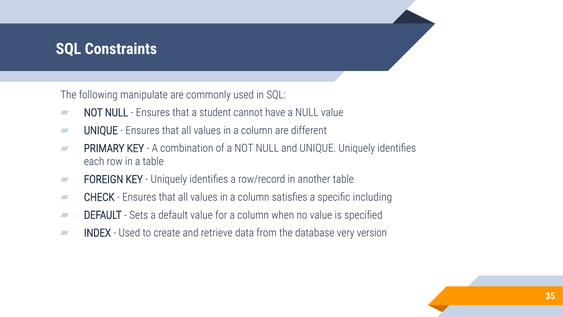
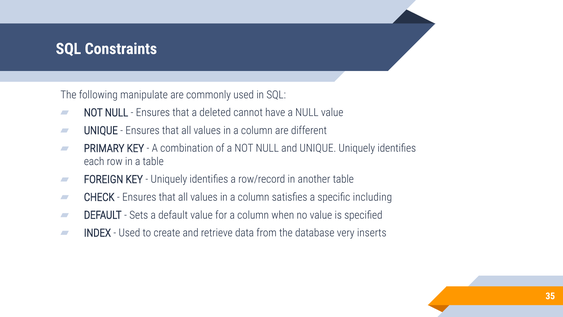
student: student -> deleted
version: version -> inserts
